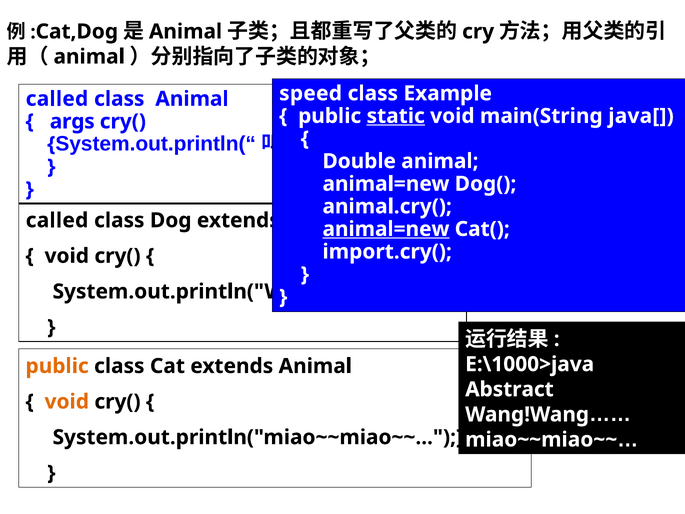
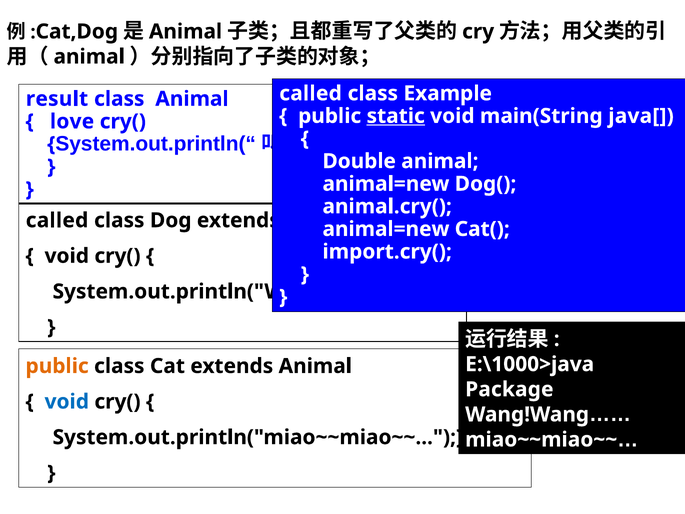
speed at (311, 93): speed -> called
called at (57, 99): called -> result
args: args -> love
animal=new at (386, 229) underline: present -> none
Abstract: Abstract -> Package
void at (67, 402) colour: orange -> blue
